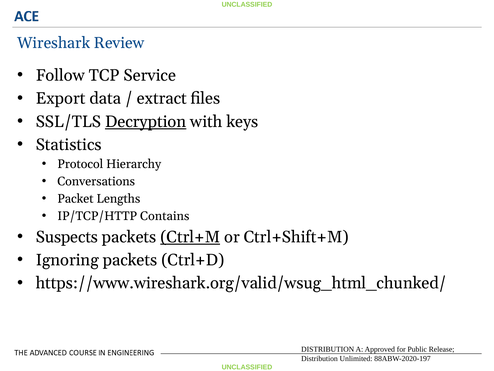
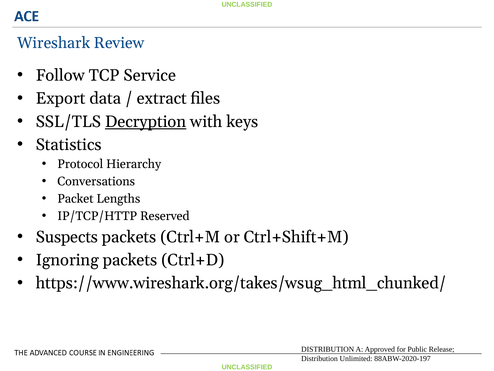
Contains: Contains -> Reserved
Ctrl+M underline: present -> none
https://www.wireshark.org/valid/wsug_html_chunked/: https://www.wireshark.org/valid/wsug_html_chunked/ -> https://www.wireshark.org/takes/wsug_html_chunked/
